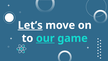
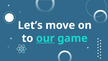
Let’s underline: present -> none
